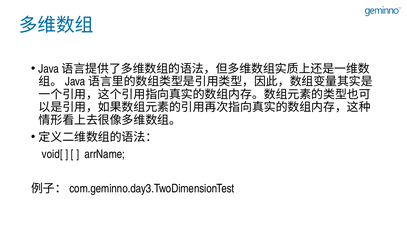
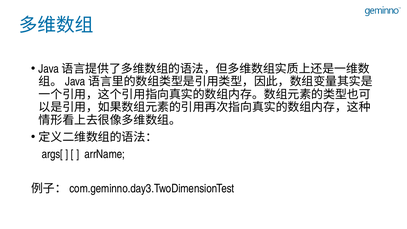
void[: void[ -> args[
